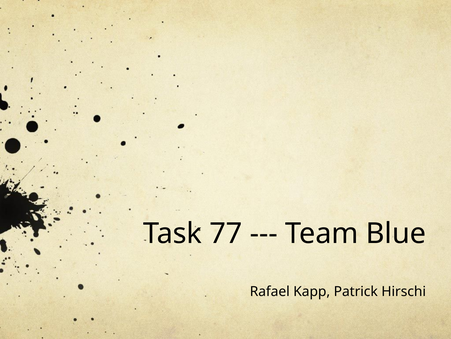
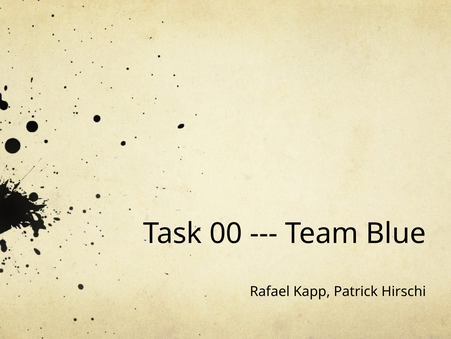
77: 77 -> 00
